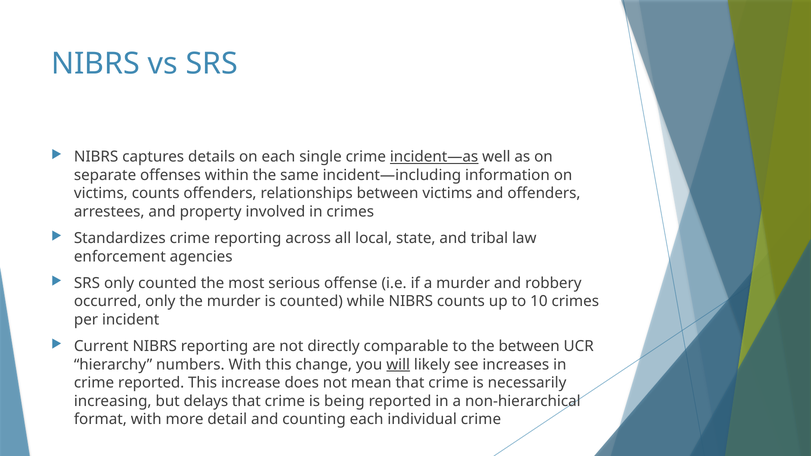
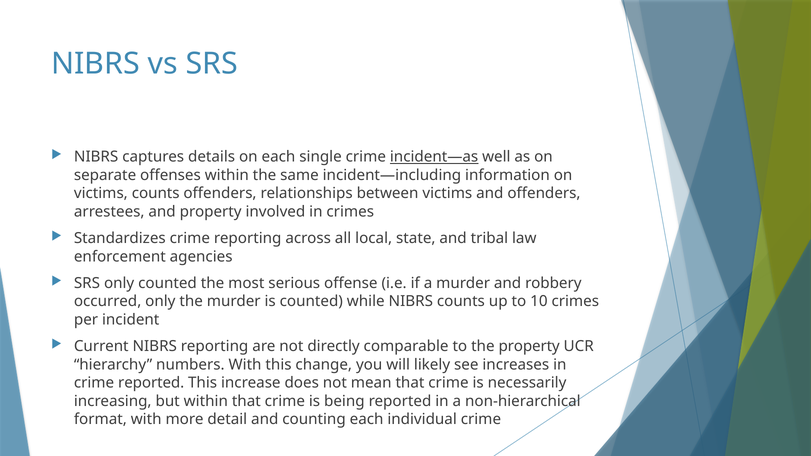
the between: between -> property
will underline: present -> none
but delays: delays -> within
